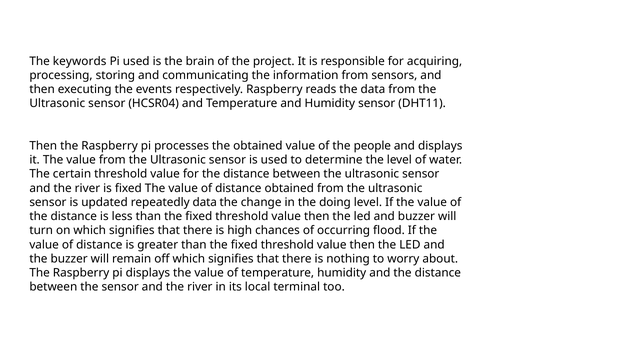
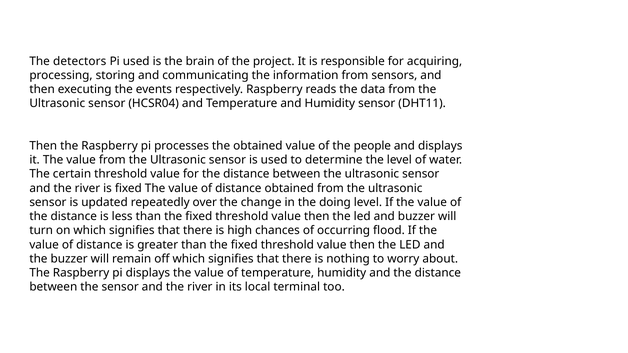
keywords: keywords -> detectors
repeatedly data: data -> over
